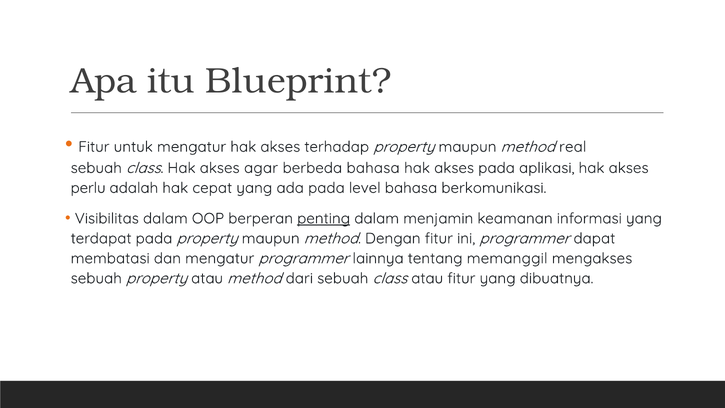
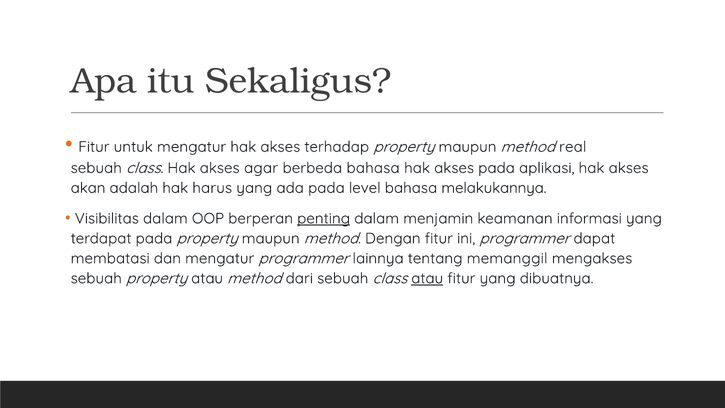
Blueprint: Blueprint -> Sekaligus
perlu: perlu -> akan
cepat: cepat -> harus
berkomunikasi: berkomunikasi -> melakukannya
atau at (427, 278) underline: none -> present
